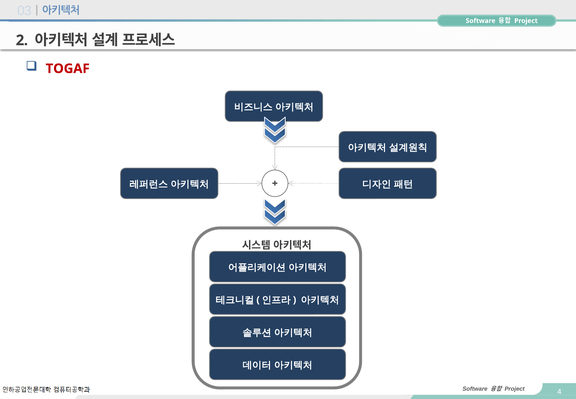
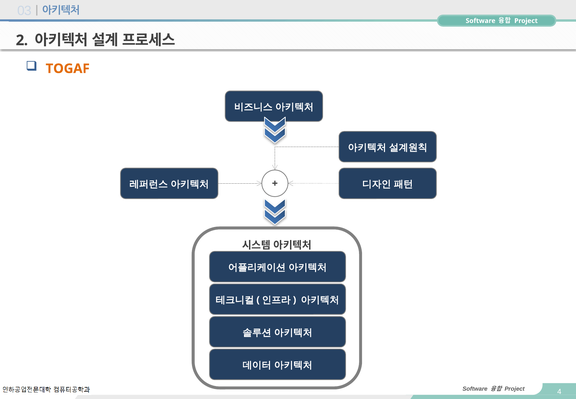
TOGAF colour: red -> orange
